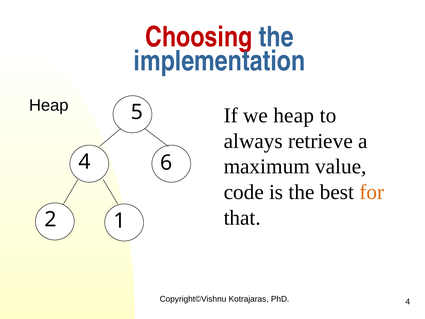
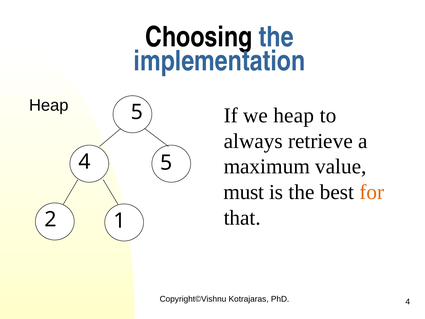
Choosing colour: red -> black
4 6: 6 -> 5
code: code -> must
